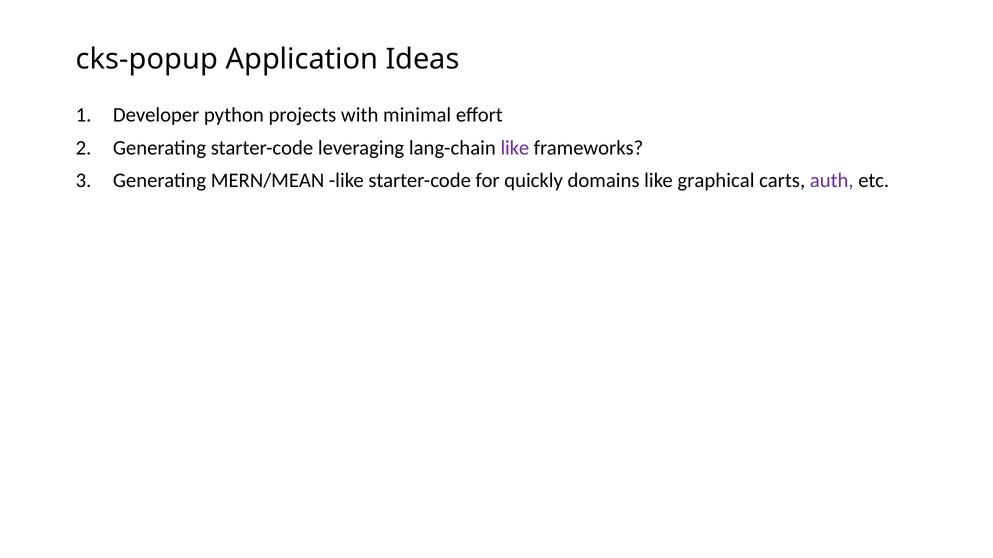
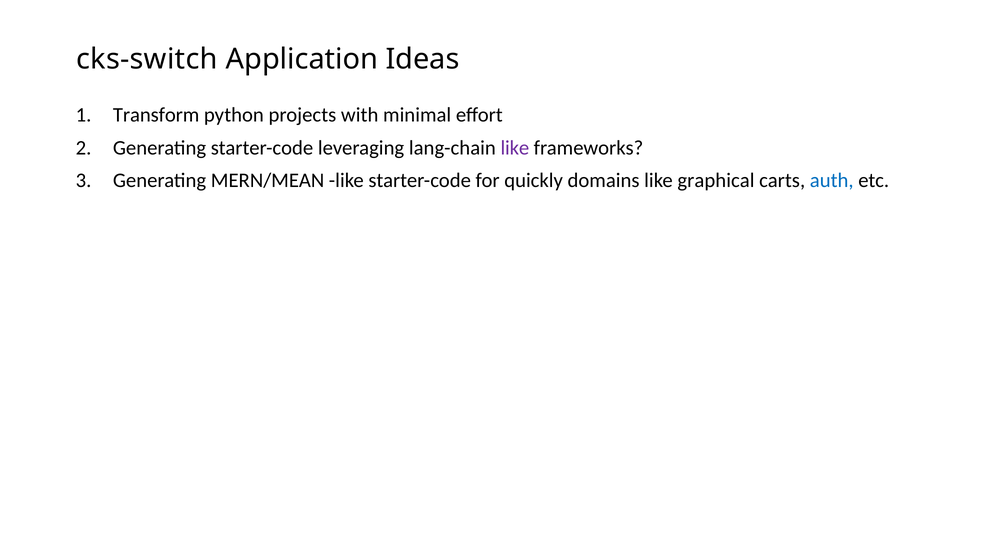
cks-popup: cks-popup -> cks-switch
Developer: Developer -> Transform
auth colour: purple -> blue
